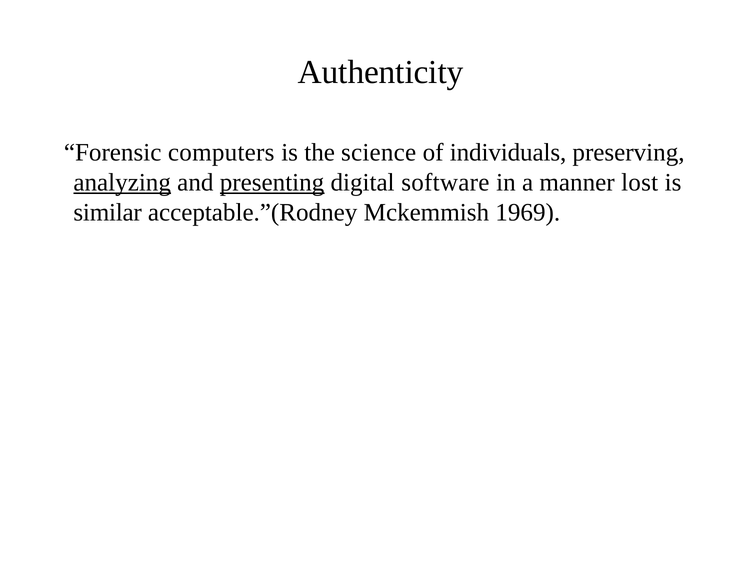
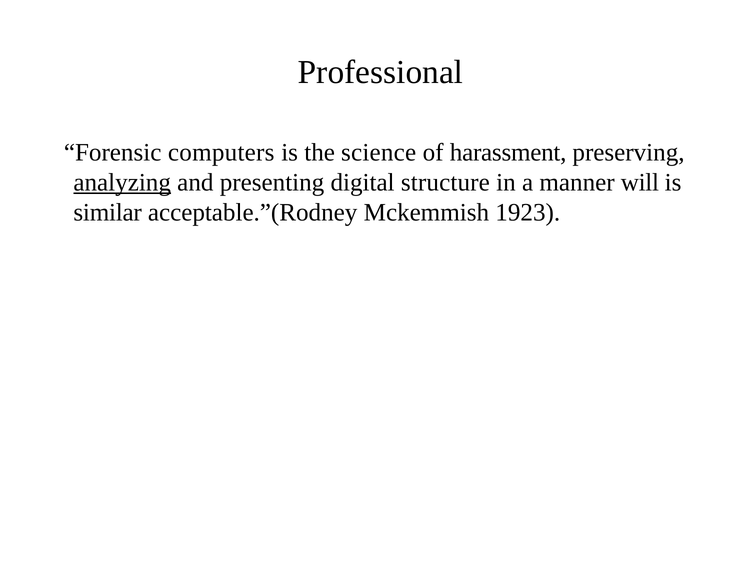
Authenticity: Authenticity -> Professional
individuals: individuals -> harassment
presenting underline: present -> none
software: software -> structure
lost: lost -> will
1969: 1969 -> 1923
